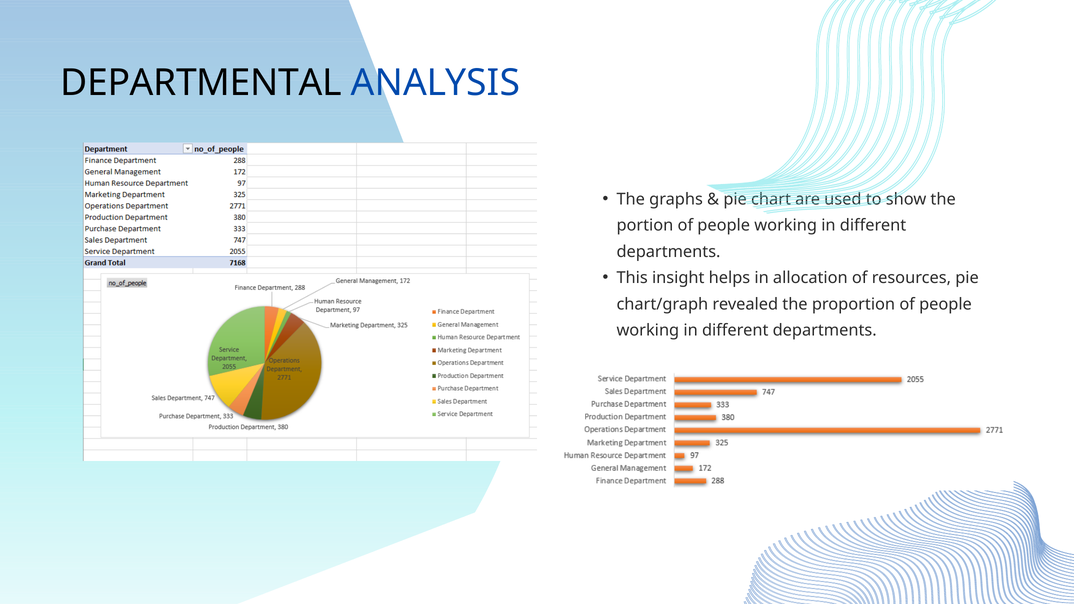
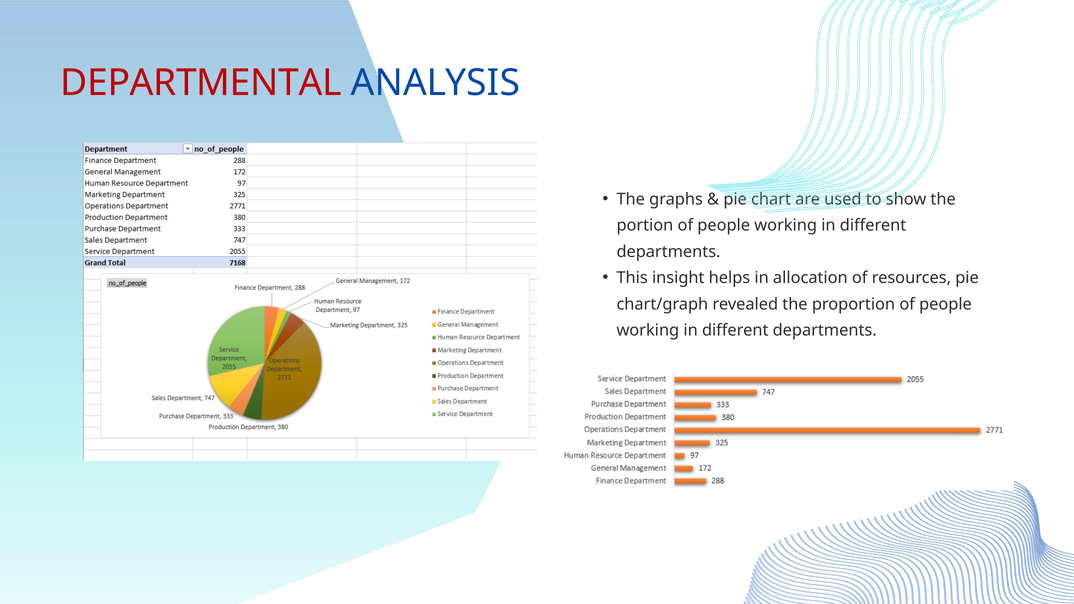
DEPARTMENTAL colour: black -> red
